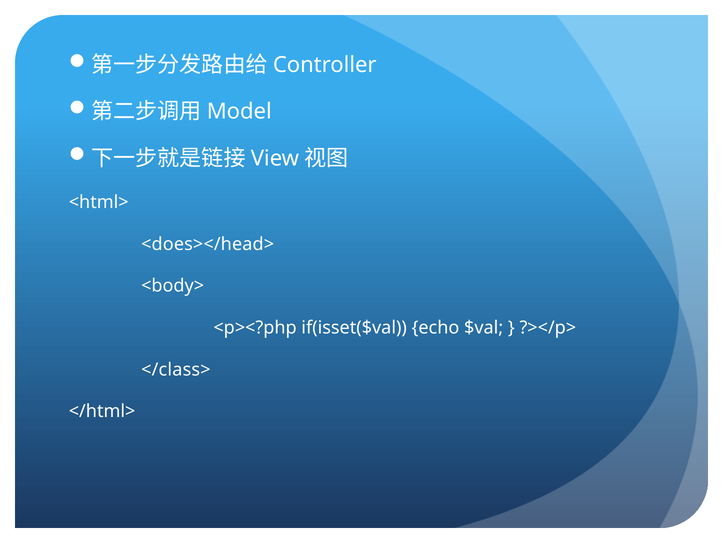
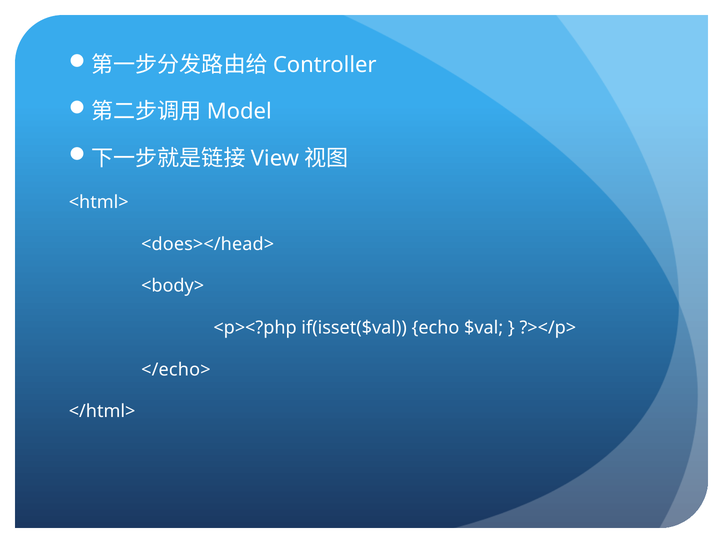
</class>: </class> -> </echo>
